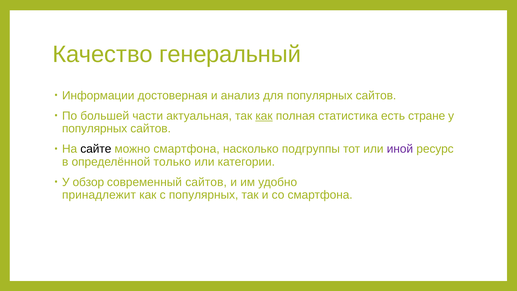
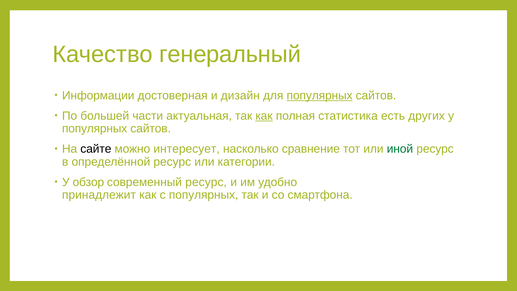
анализ: анализ -> дизайн
популярных at (320, 96) underline: none -> present
стране: стране -> других
можно смартфона: смартфона -> интересует
подгруппы: подгруппы -> сравнение
иной colour: purple -> green
определённой только: только -> ресурс
современный сайтов: сайтов -> ресурс
